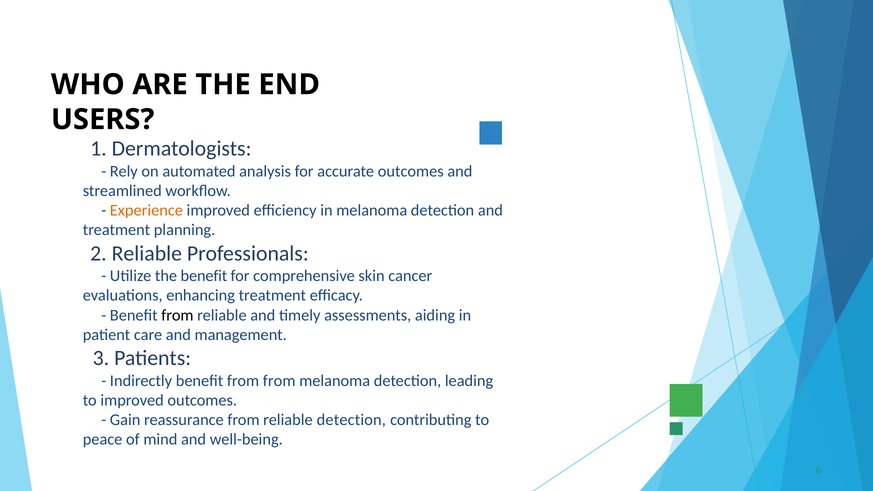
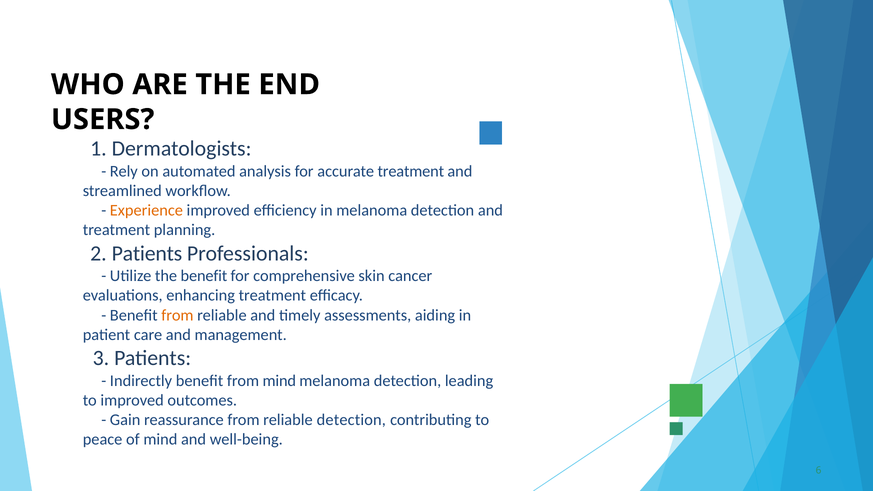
accurate outcomes: outcomes -> treatment
2 Reliable: Reliable -> Patients
from at (177, 315) colour: black -> orange
from from: from -> mind
